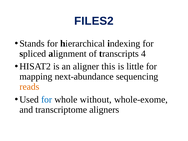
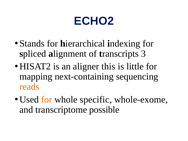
FILES2: FILES2 -> ECHO2
4: 4 -> 3
next-abundance: next-abundance -> next-containing
for at (47, 99) colour: blue -> orange
without: without -> specific
aligners: aligners -> possible
